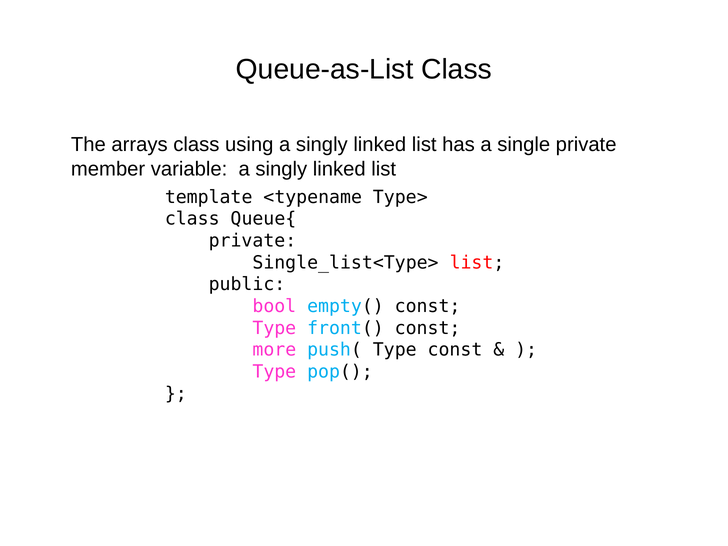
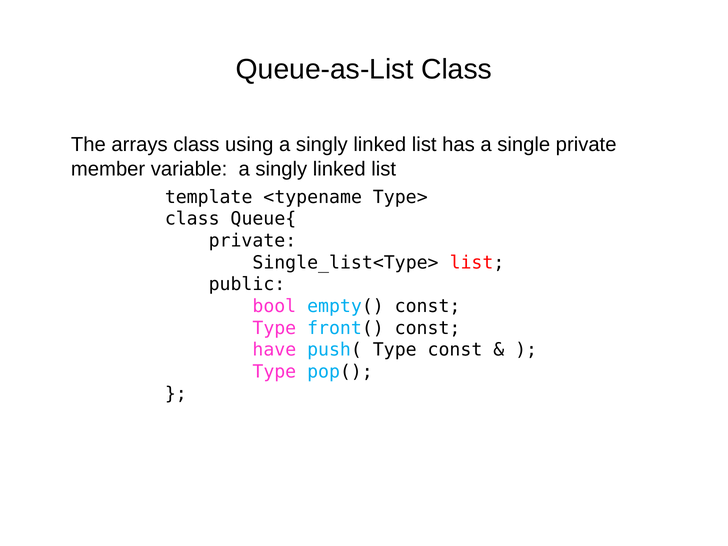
more: more -> have
